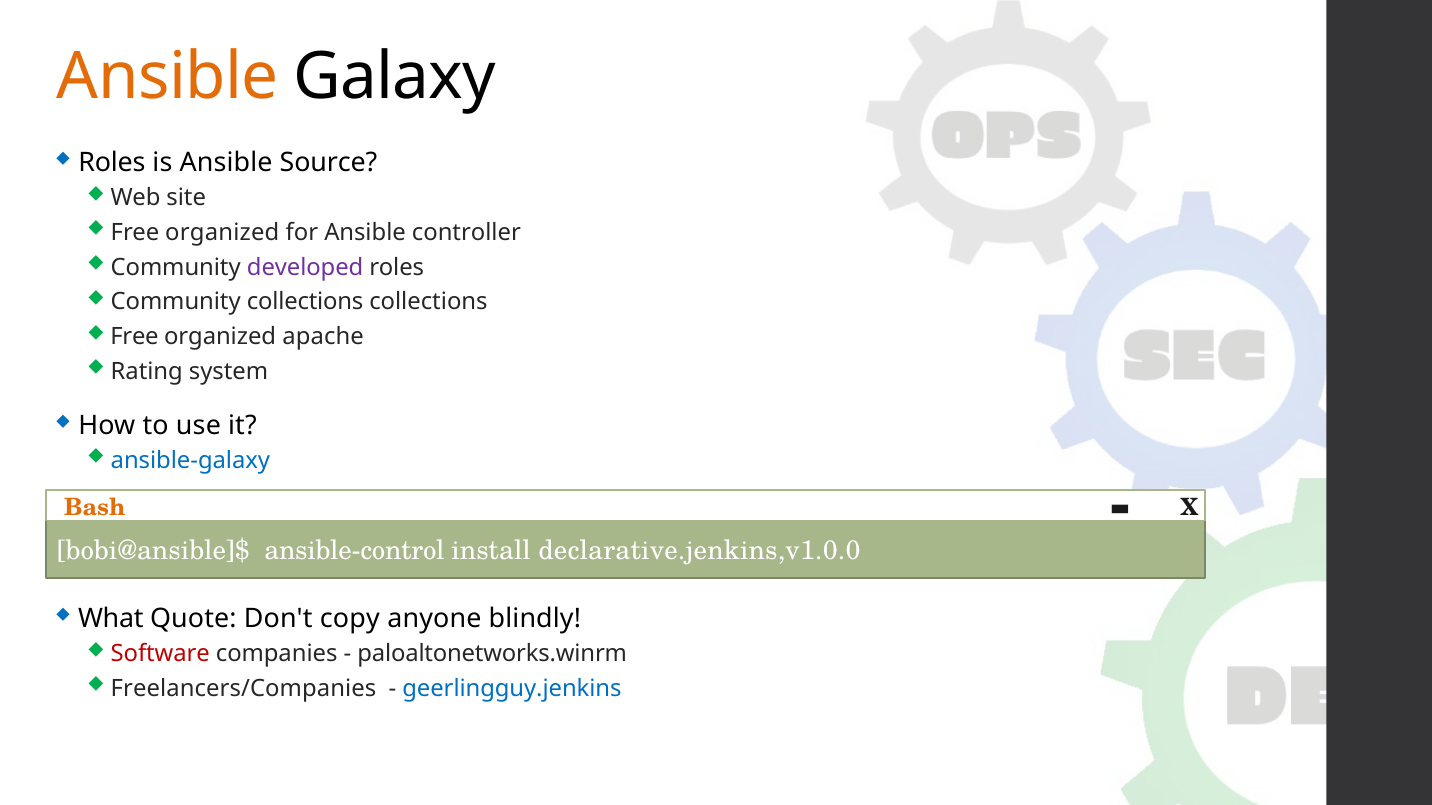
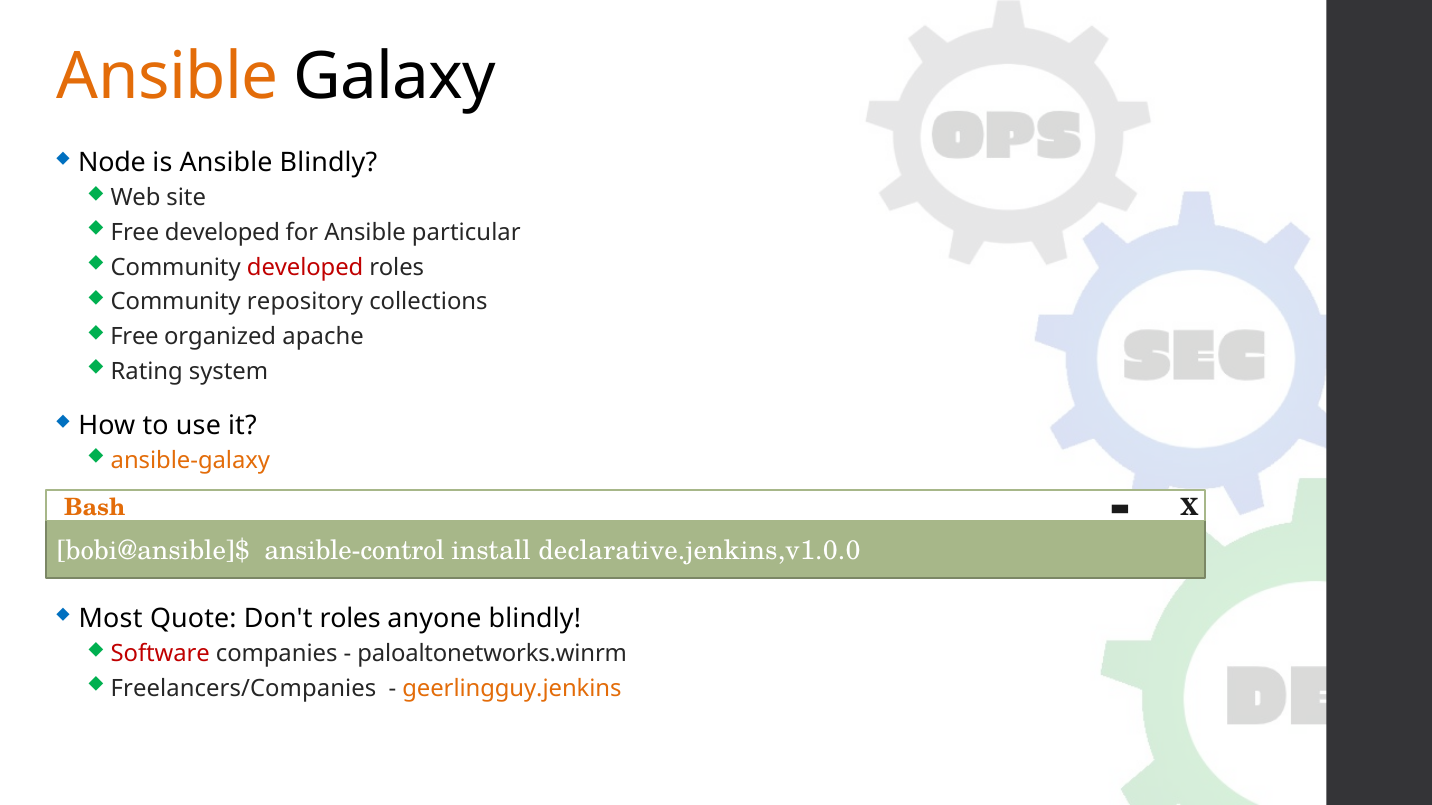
Roles at (112, 163): Roles -> Node
Ansible Source: Source -> Blindly
organized at (222, 233): organized -> developed
controller: controller -> particular
developed at (305, 268) colour: purple -> red
Community collections: collections -> repository
ansible-galaxy colour: blue -> orange
What: What -> Most
Don't copy: copy -> roles
geerlingguy.jenkins colour: blue -> orange
